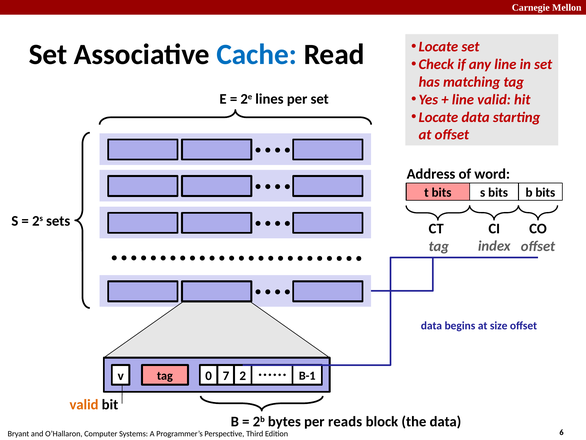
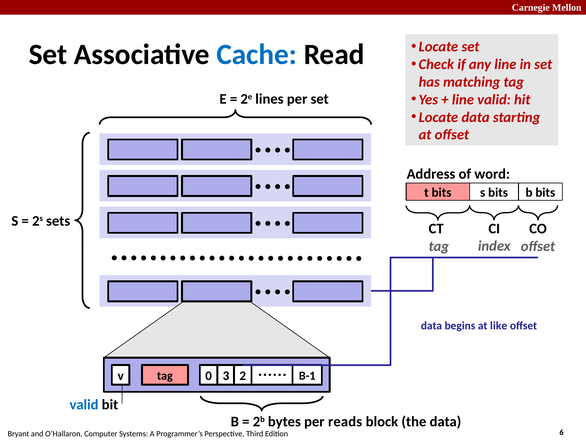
size: size -> like
7: 7 -> 3
valid at (84, 404) colour: orange -> blue
